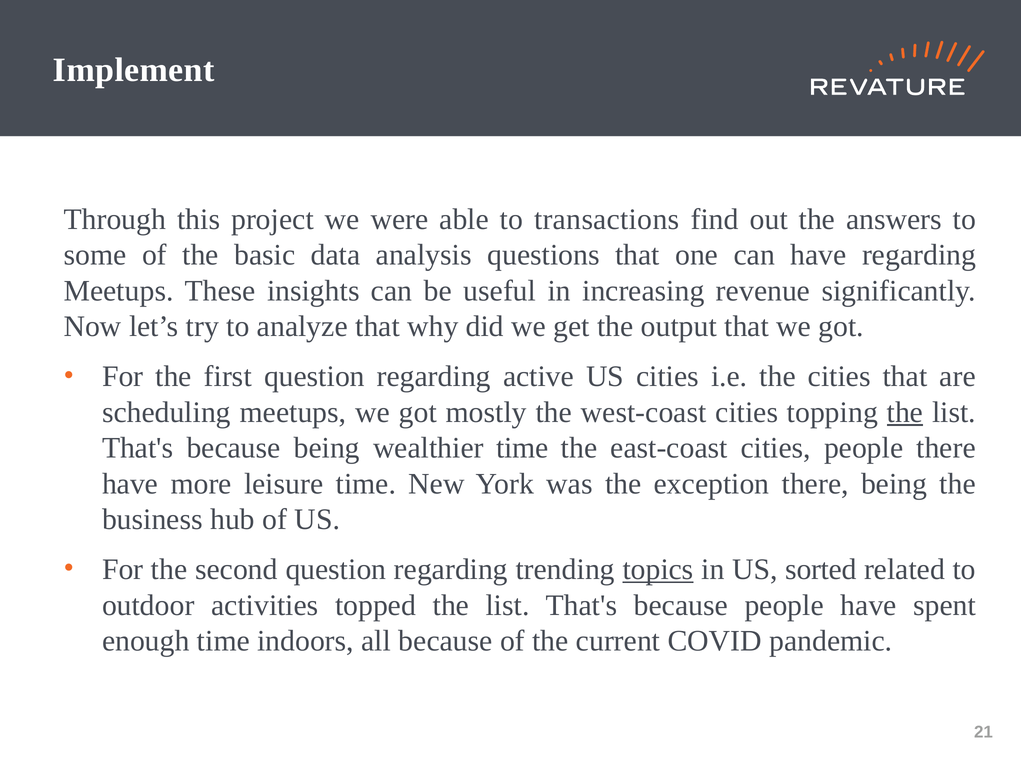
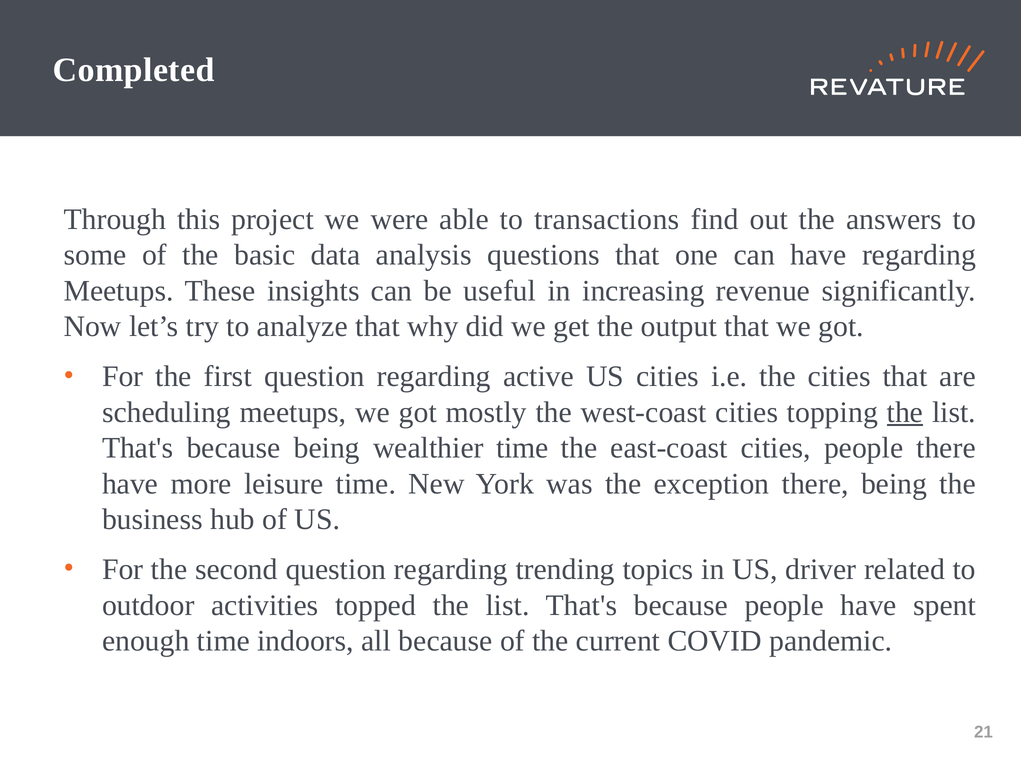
Implement: Implement -> Completed
topics underline: present -> none
sorted: sorted -> driver
